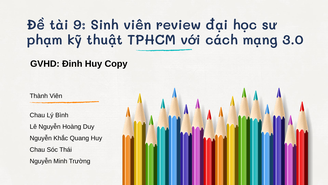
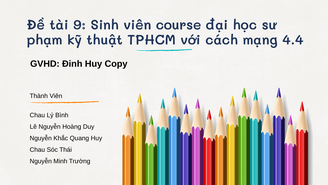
review: review -> course
3.0: 3.0 -> 4.4
